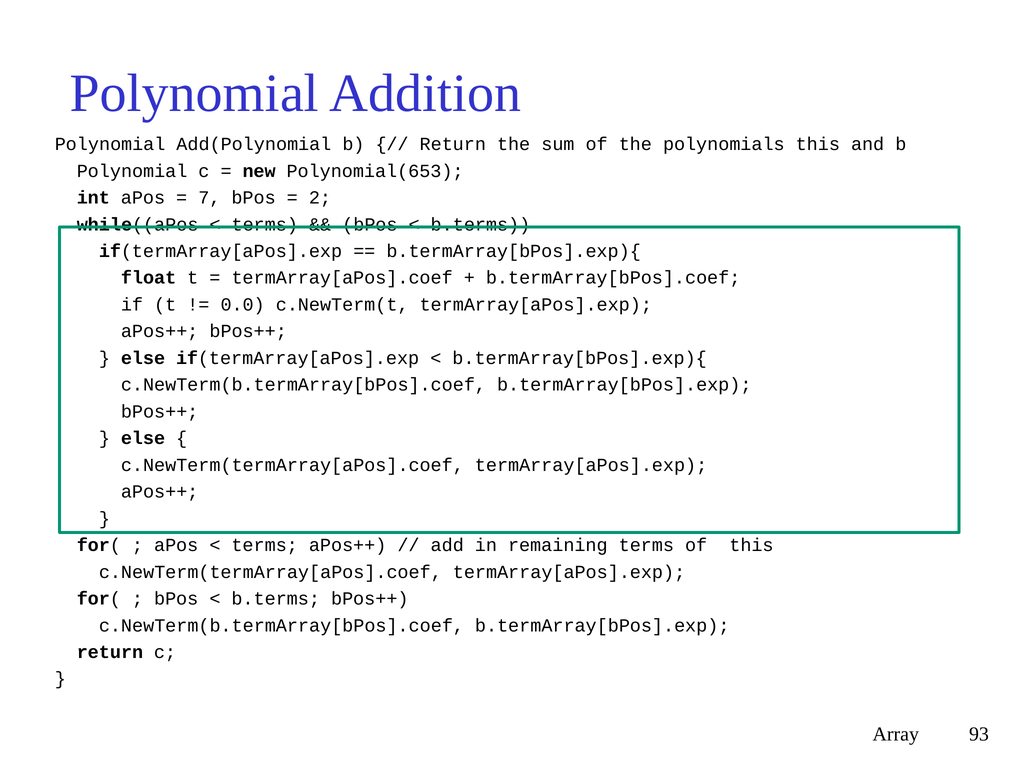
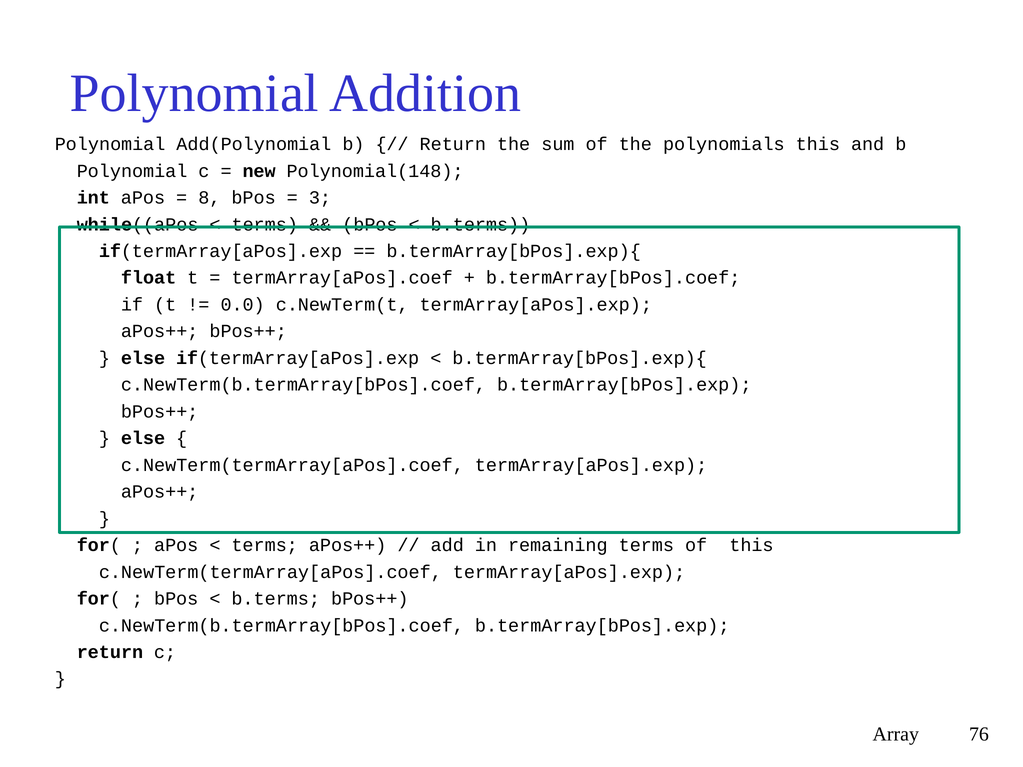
Polynomial(653: Polynomial(653 -> Polynomial(148
7: 7 -> 8
2: 2 -> 3
93: 93 -> 76
